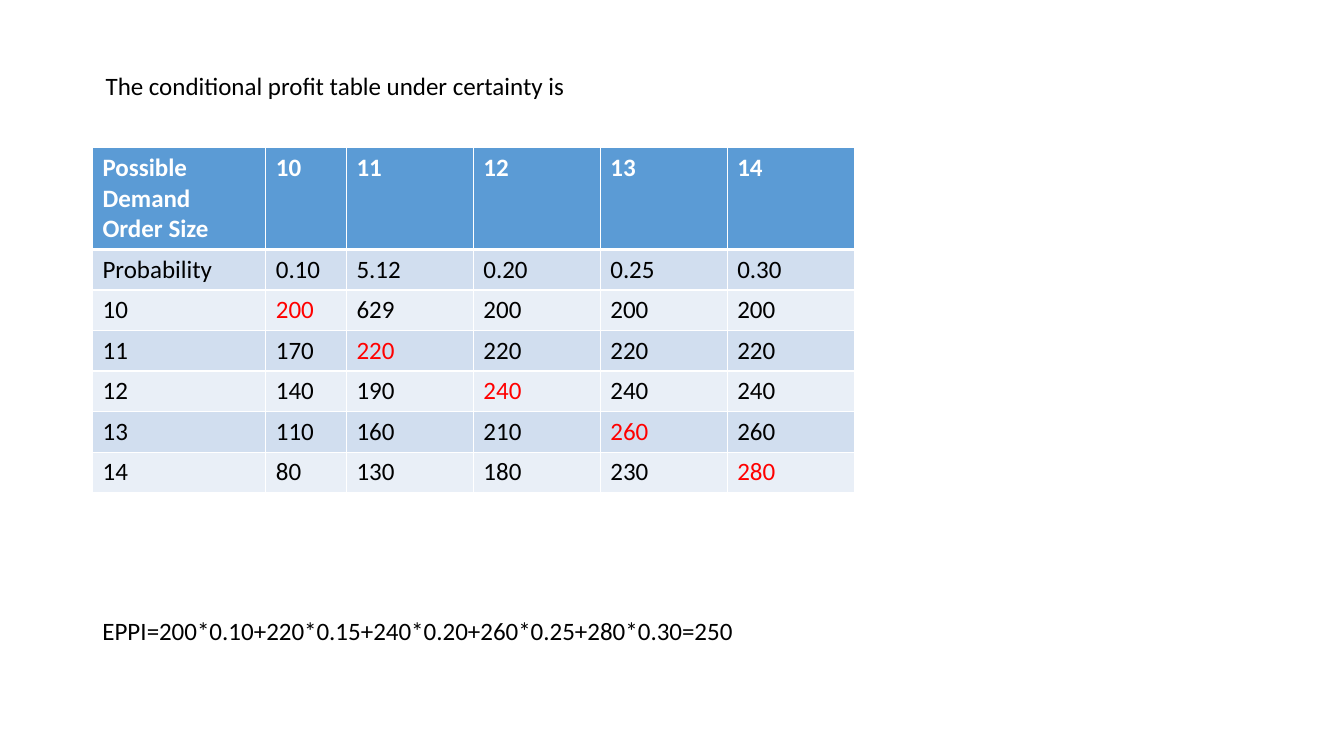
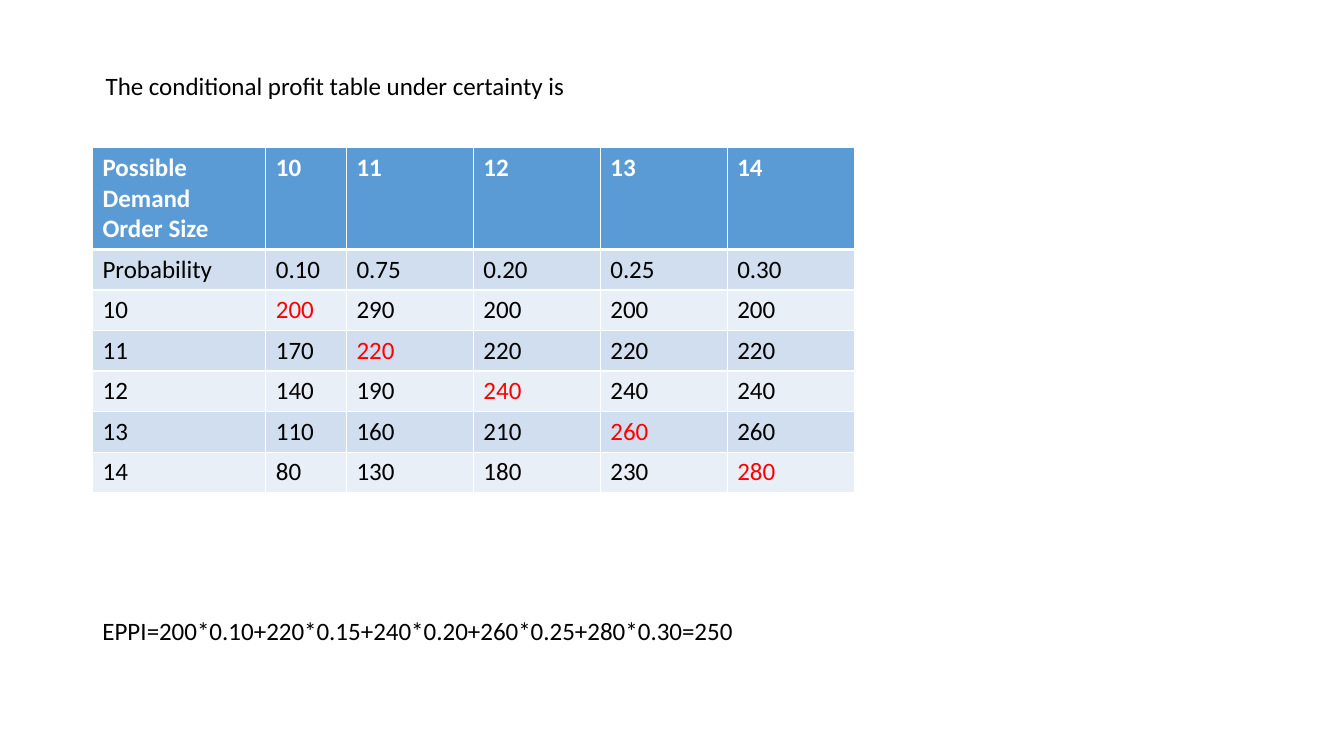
5.12: 5.12 -> 0.75
629: 629 -> 290
